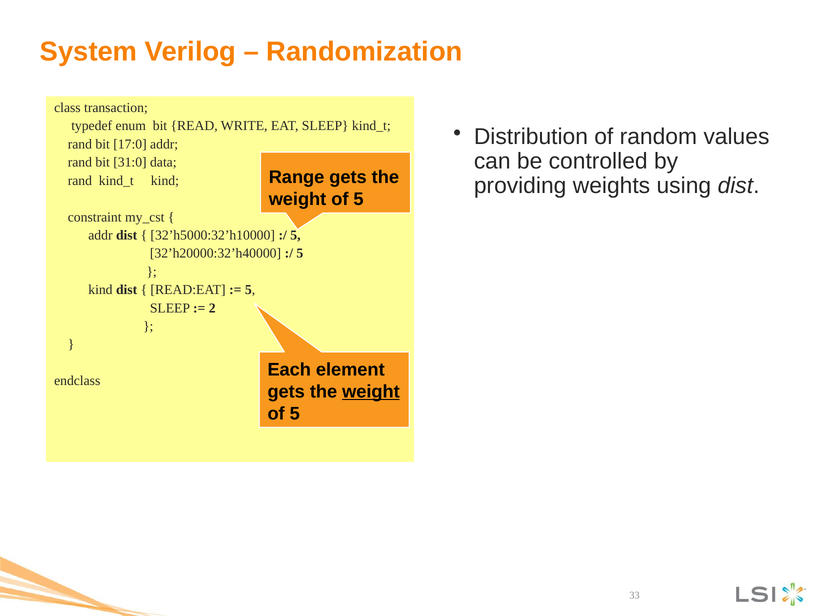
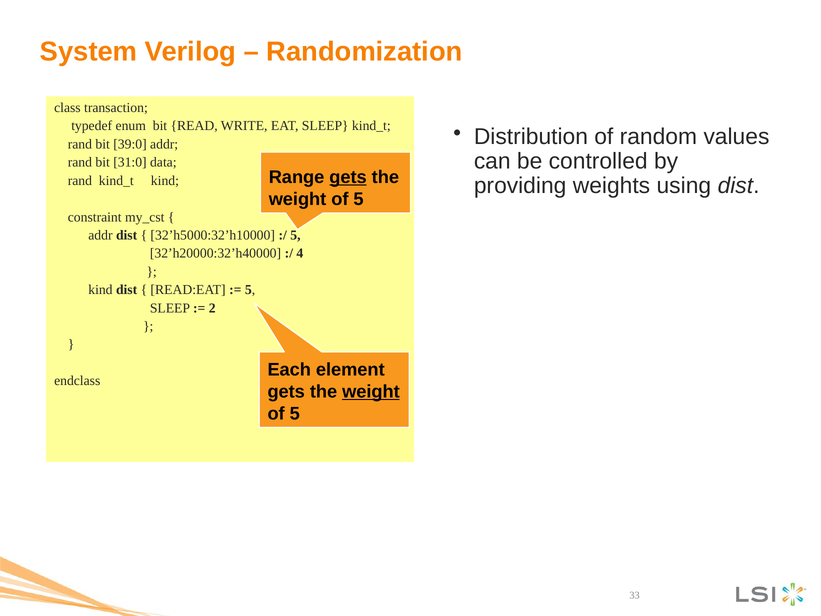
17:0: 17:0 -> 39:0
gets at (348, 177) underline: none -> present
5 at (300, 253): 5 -> 4
